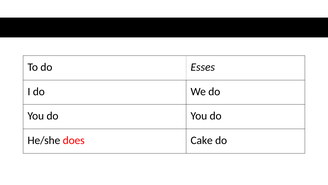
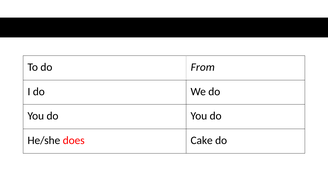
Esses: Esses -> From
